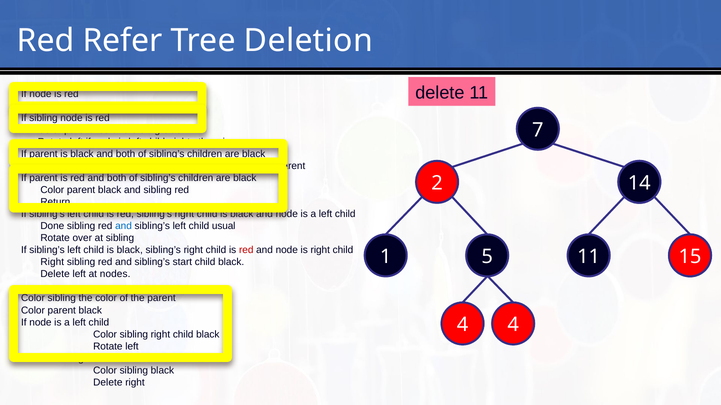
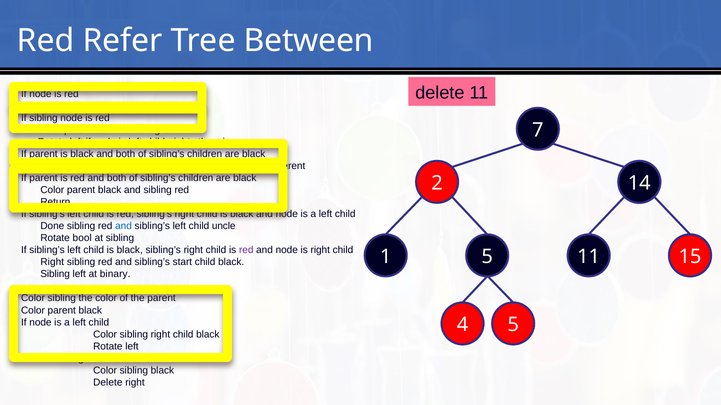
Deletion: Deletion -> Between
usual: usual -> uncle
Rotate over: over -> bool
red at (246, 250) colour: red -> purple
Delete at (55, 275): Delete -> Sibling
nodes: nodes -> binary
4 4: 4 -> 5
